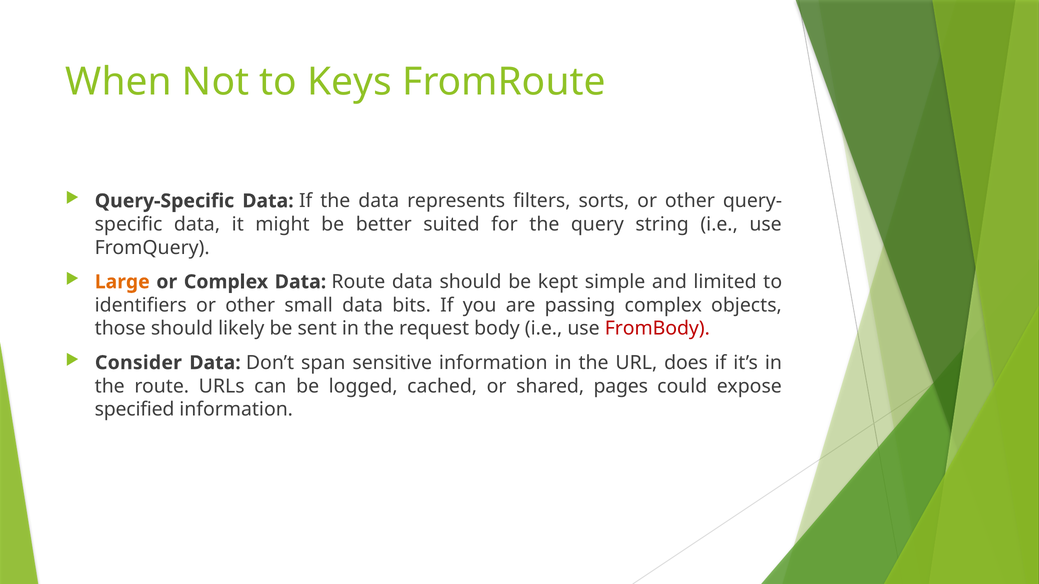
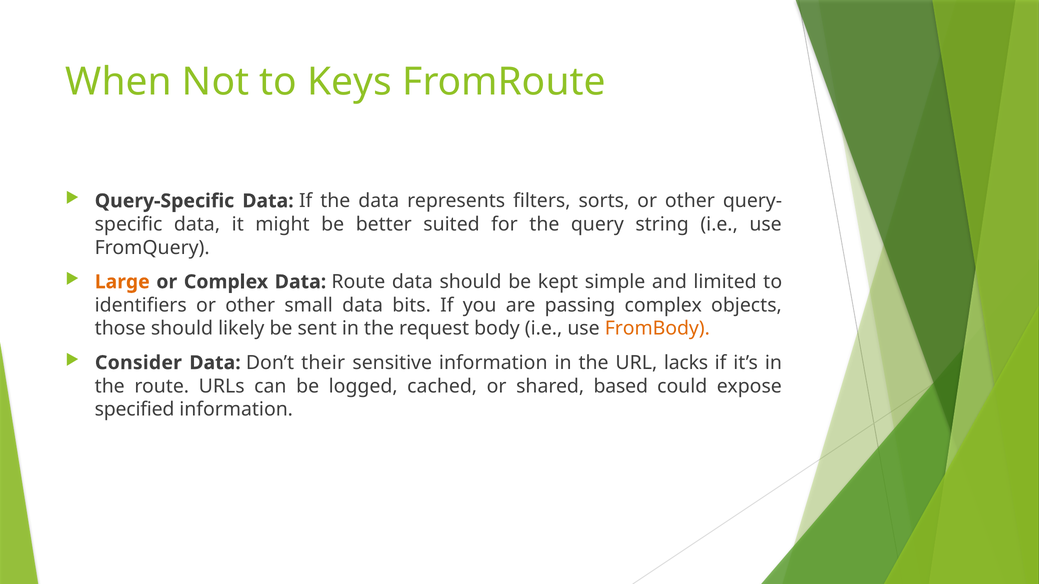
FromBody colour: red -> orange
span: span -> their
does: does -> lacks
pages: pages -> based
